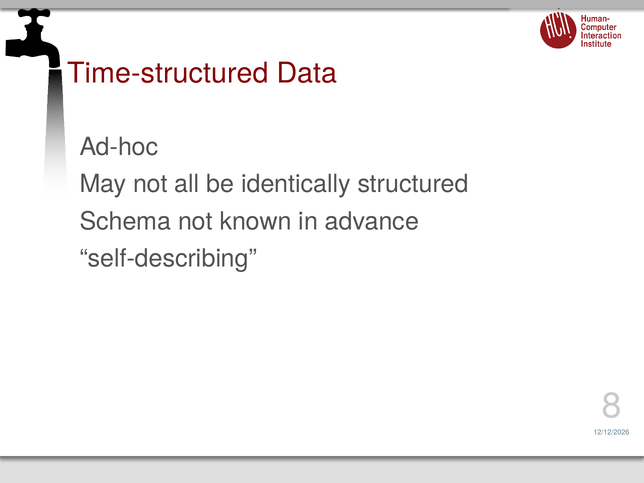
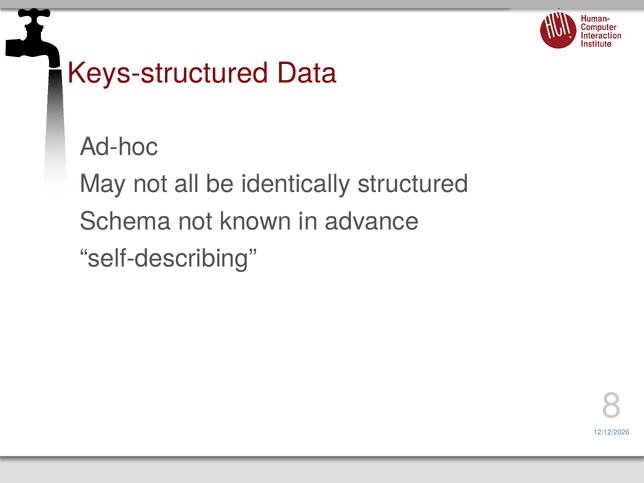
Time-structured: Time-structured -> Keys-structured
